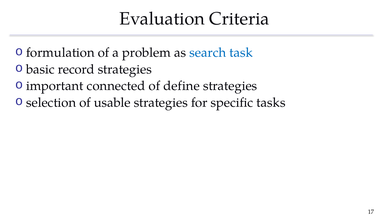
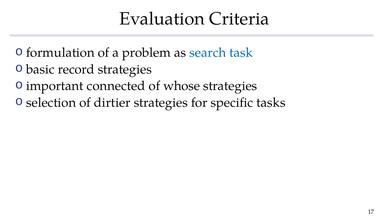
define: define -> whose
usable: usable -> dirtier
